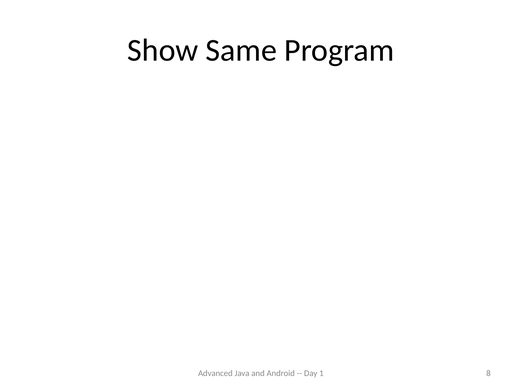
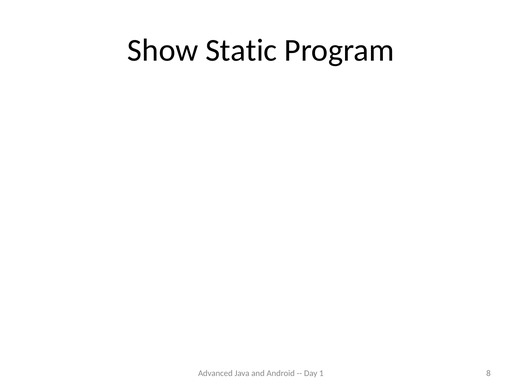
Same: Same -> Static
